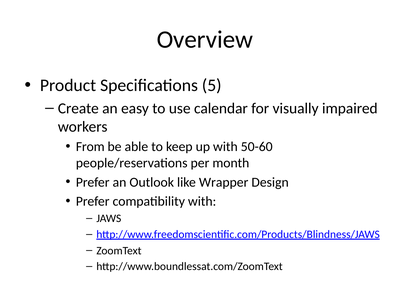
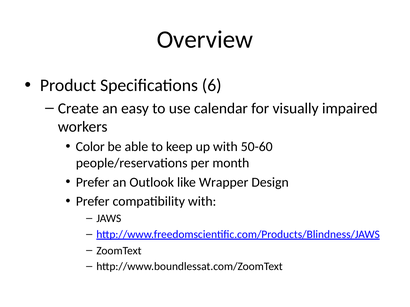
5: 5 -> 6
From: From -> Color
